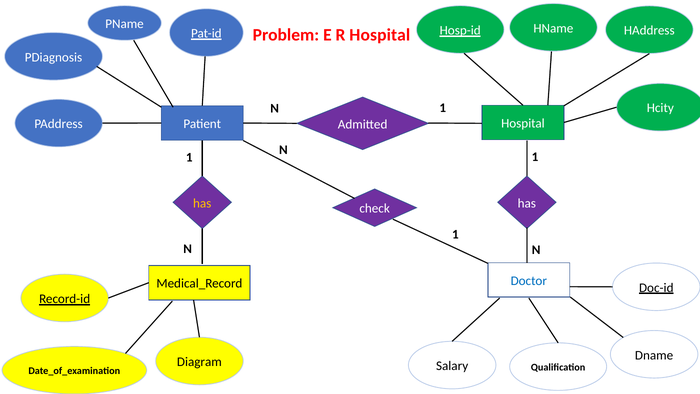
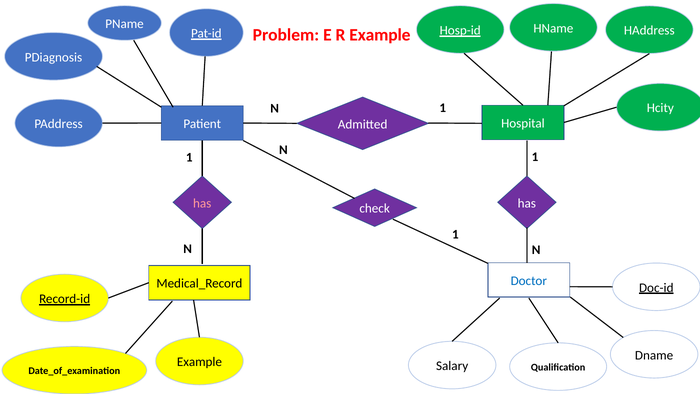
R Hospital: Hospital -> Example
has at (202, 203) colour: yellow -> pink
Diagram at (199, 362): Diagram -> Example
